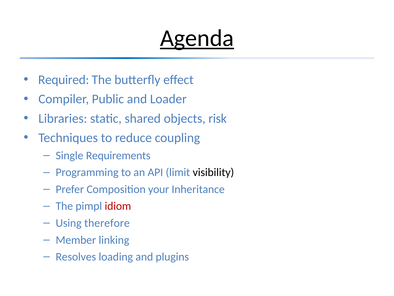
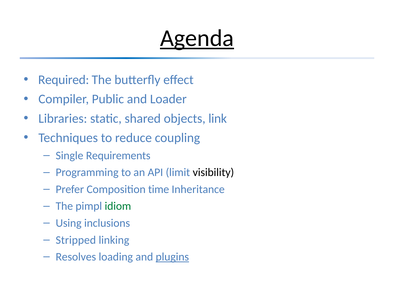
risk: risk -> link
your: your -> time
idiom colour: red -> green
therefore: therefore -> inclusions
Member: Member -> Stripped
plugins underline: none -> present
